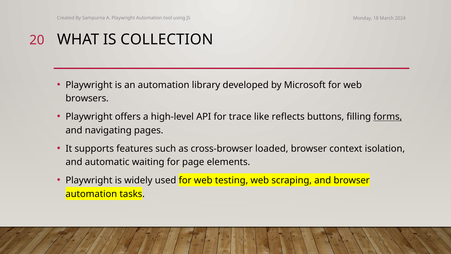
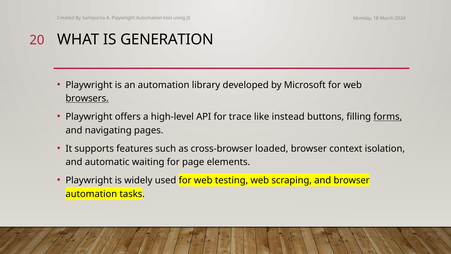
COLLECTION: COLLECTION -> GENERATION
browsers underline: none -> present
reflects: reflects -> instead
